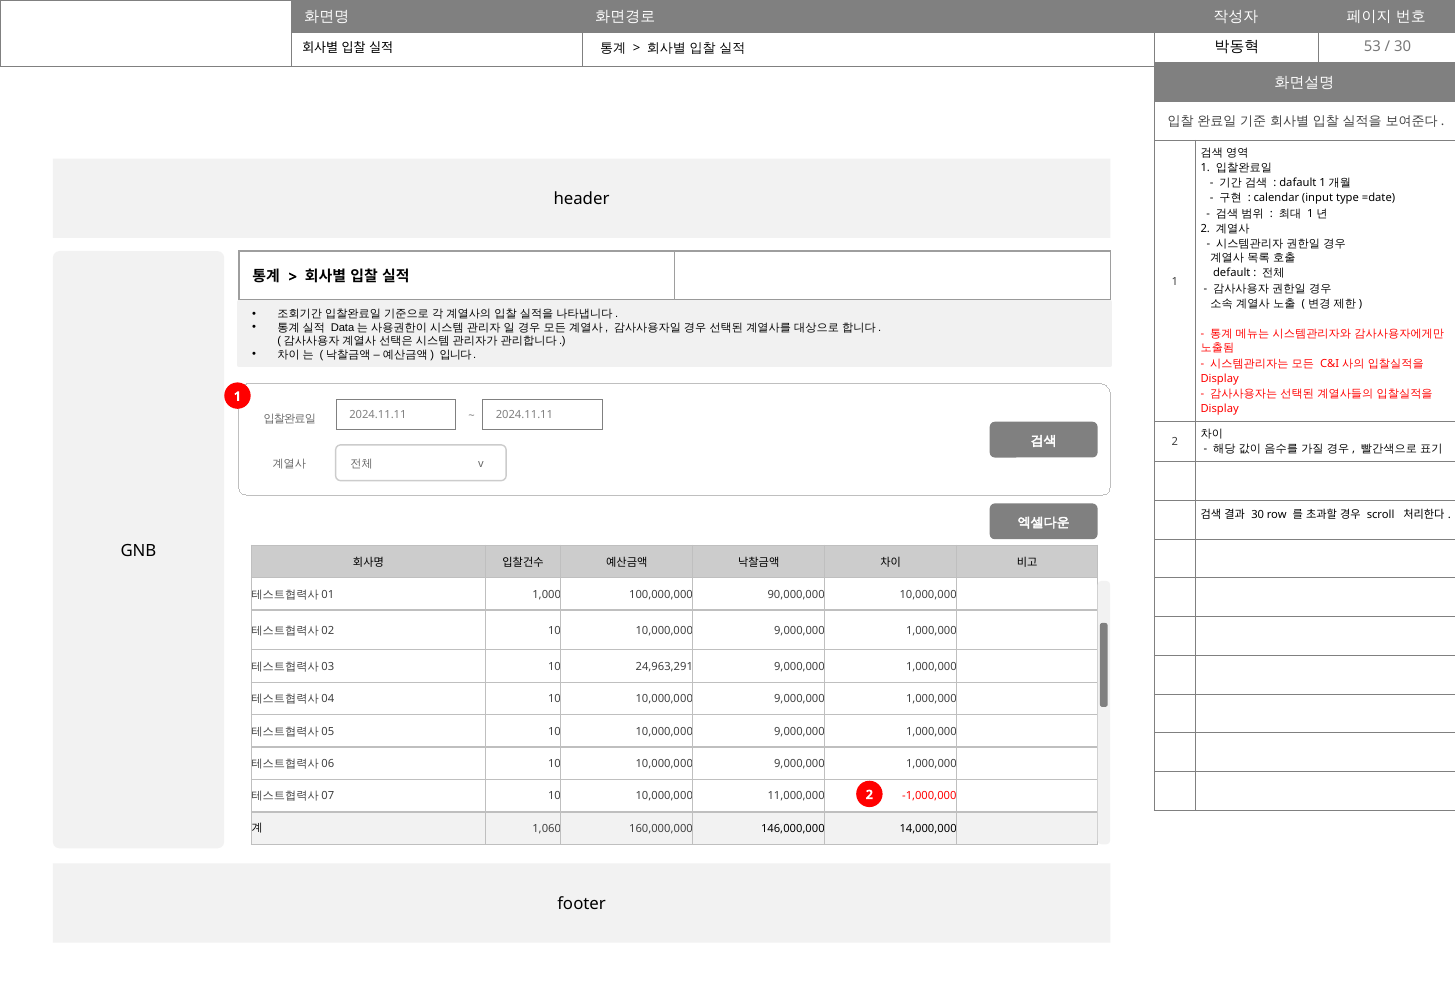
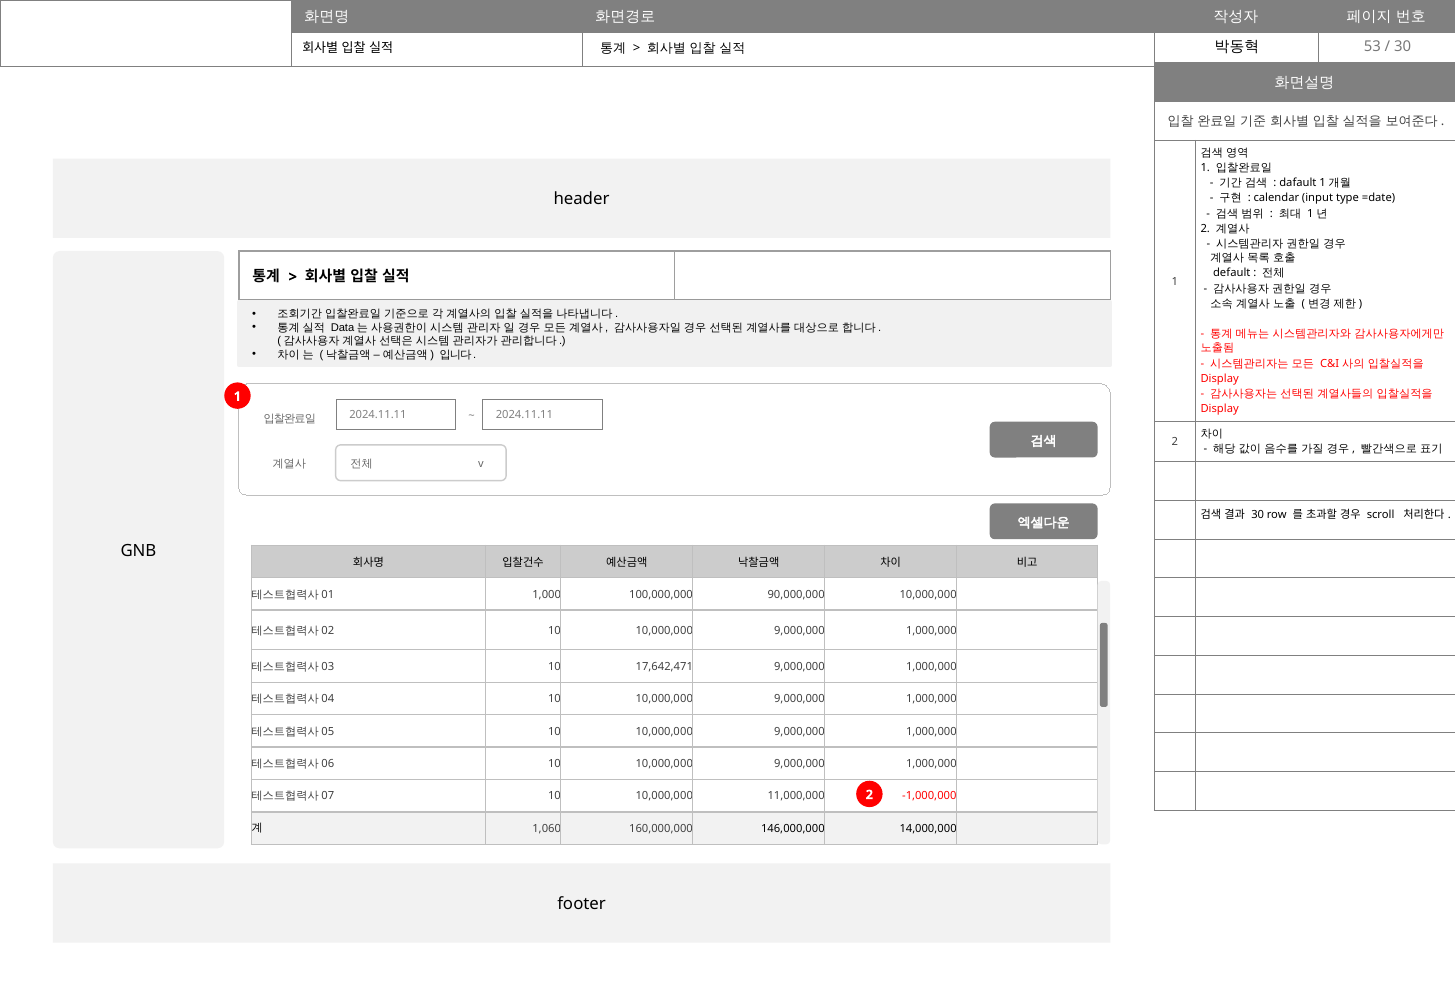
24,963,291: 24,963,291 -> 17,642,471
